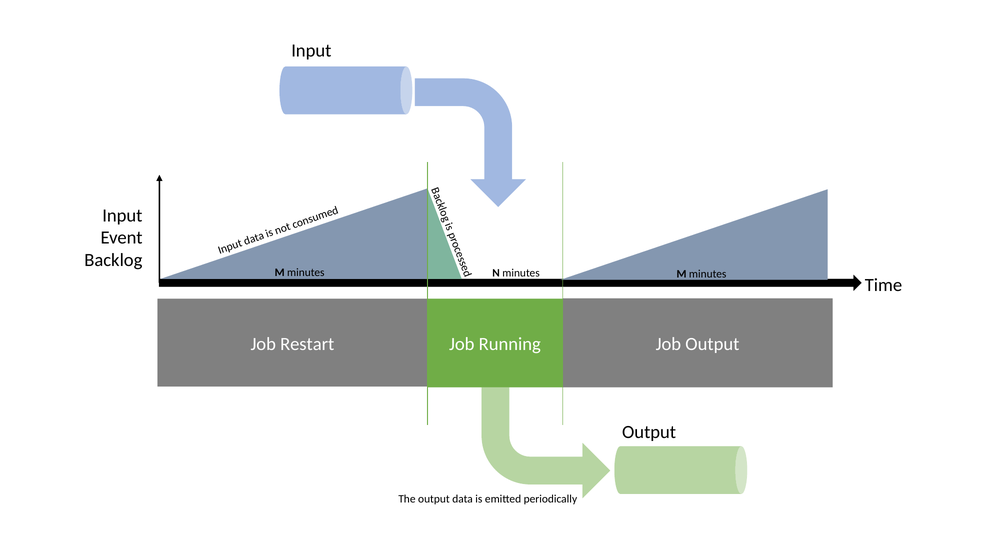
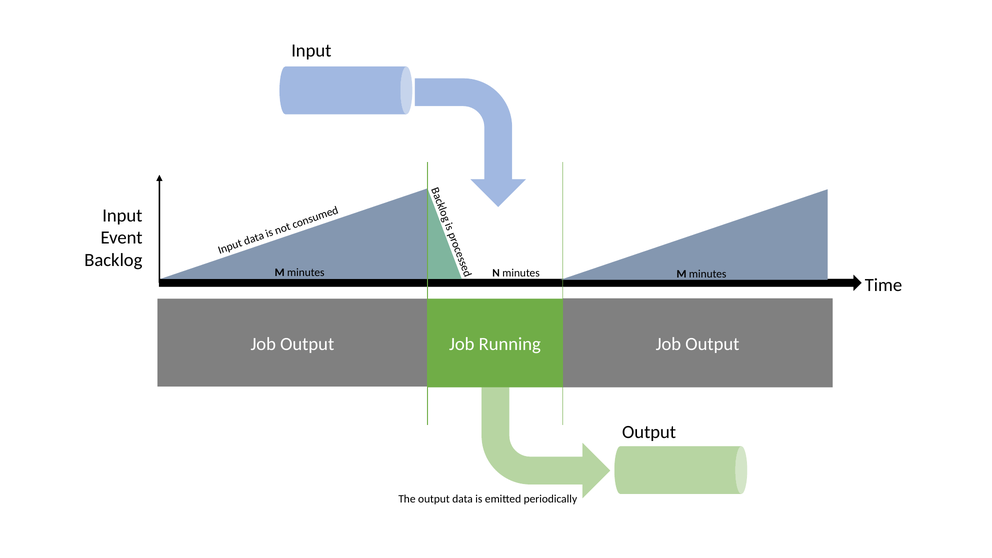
Restart at (307, 344): Restart -> Output
